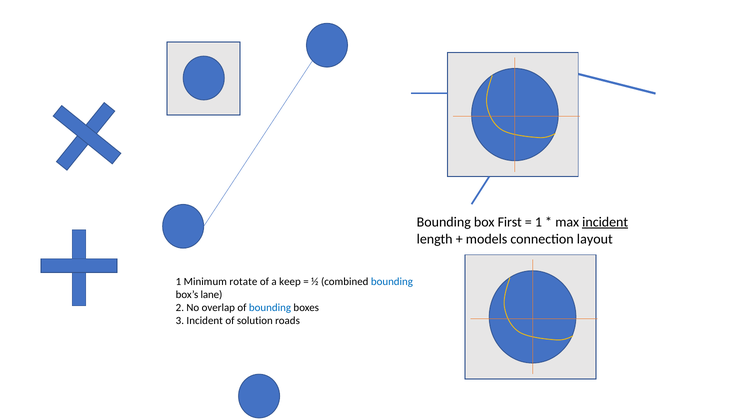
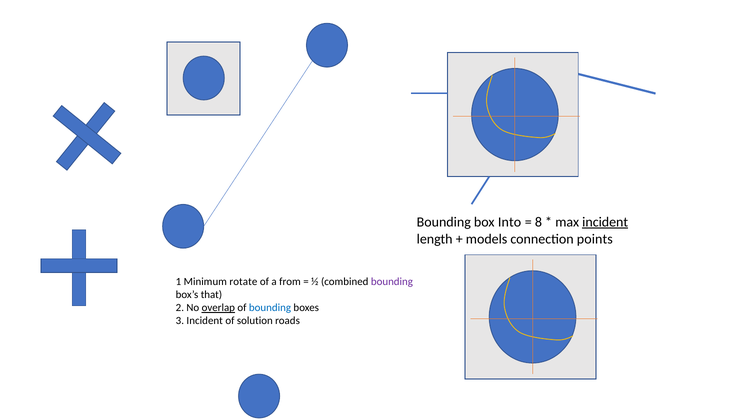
First: First -> Into
1 at (539, 222): 1 -> 8
layout: layout -> points
keep: keep -> from
bounding at (392, 282) colour: blue -> purple
lane: lane -> that
overlap underline: none -> present
